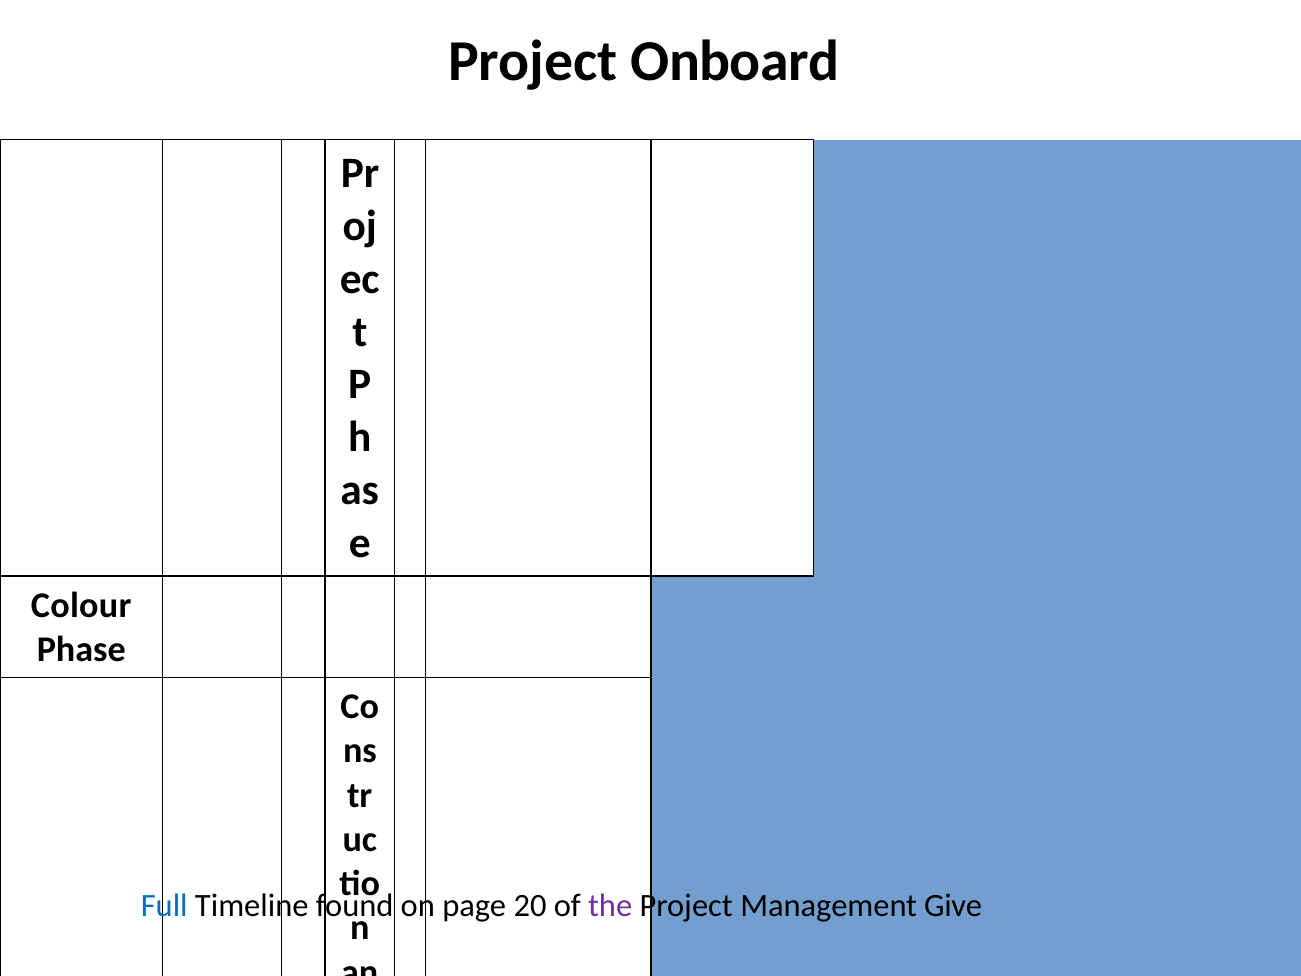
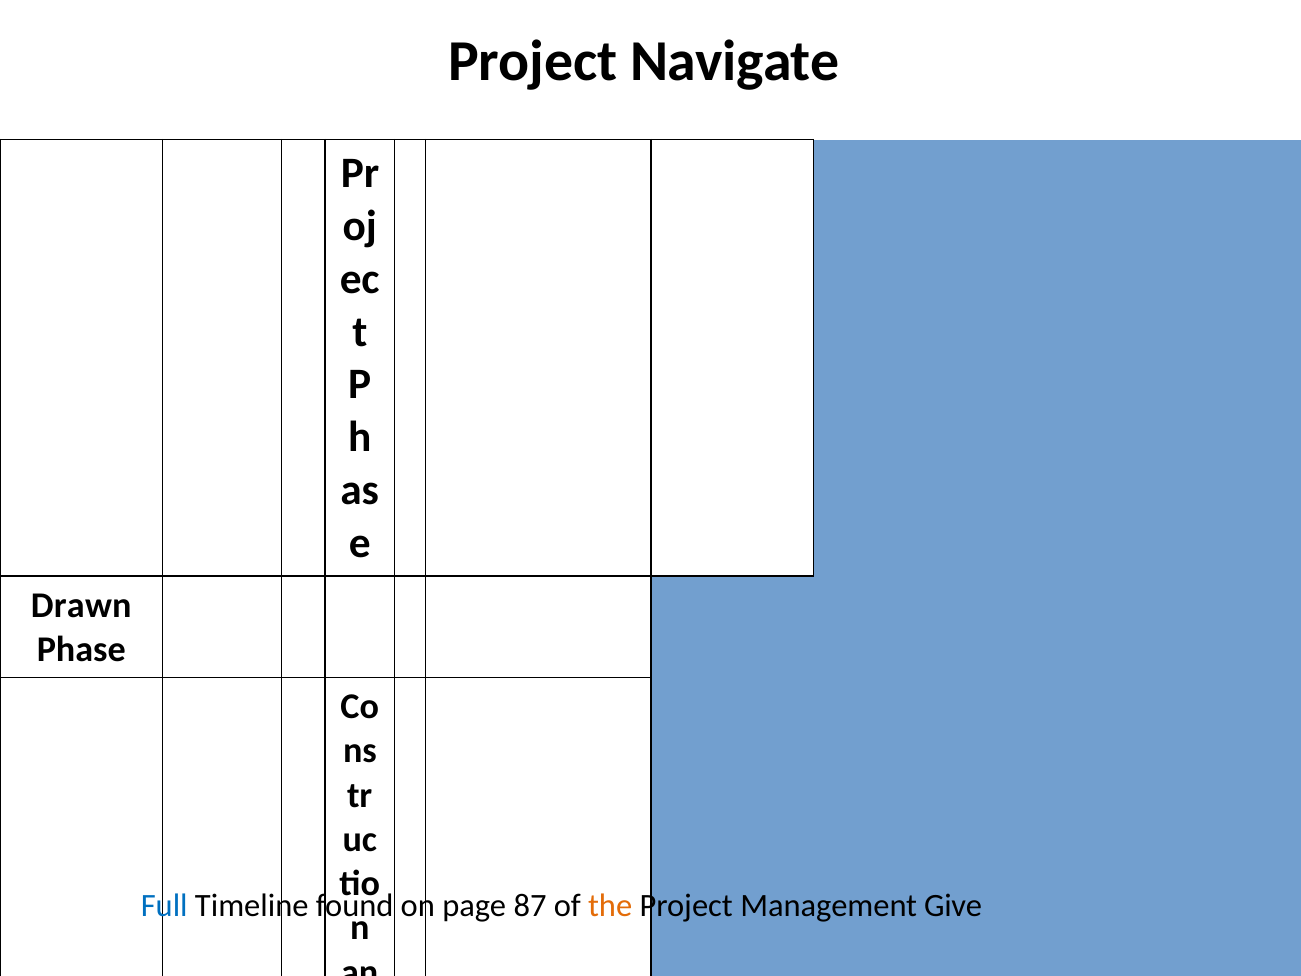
Onboard: Onboard -> Navigate
Colour: Colour -> Drawn
20: 20 -> 87
the colour: purple -> orange
